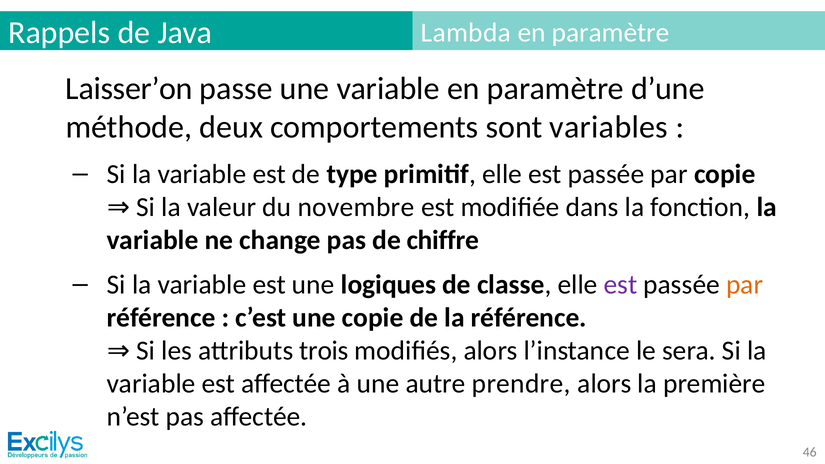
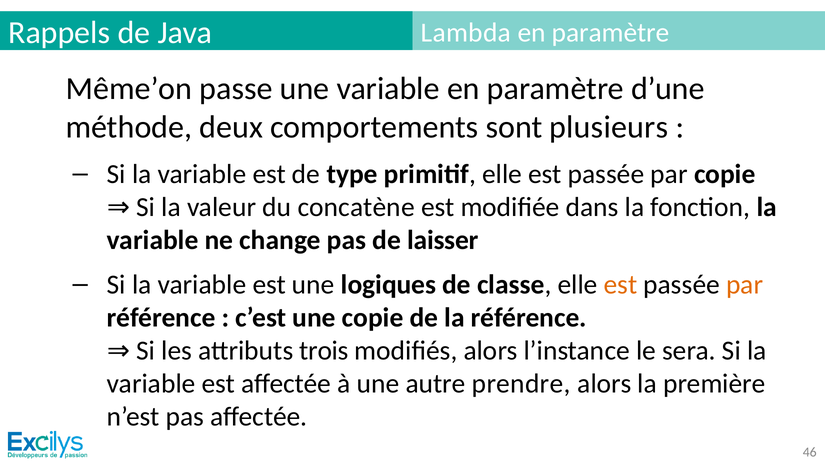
Laisser’on: Laisser’on -> Même’on
variables: variables -> plusieurs
novembre: novembre -> concatène
chiffre: chiffre -> laisser
est at (621, 285) colour: purple -> orange
